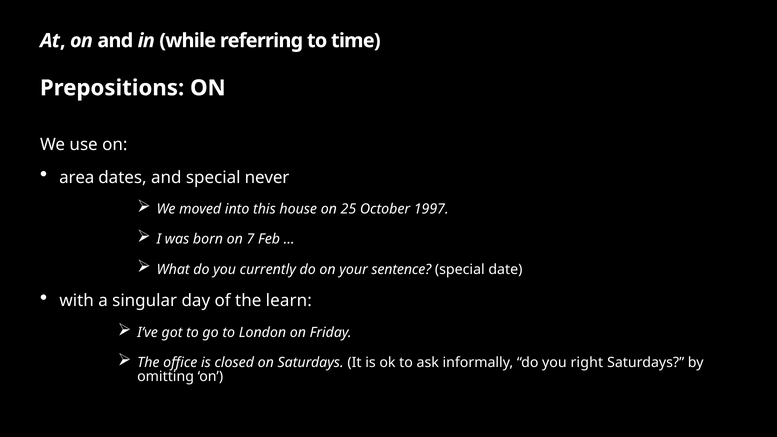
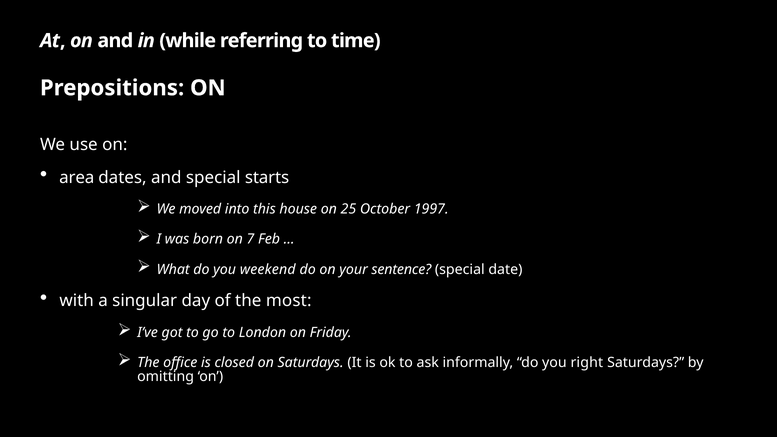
never: never -> starts
currently: currently -> weekend
learn: learn -> most
